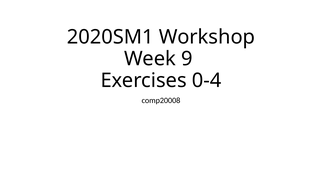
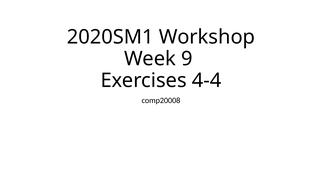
0-4: 0-4 -> 4-4
